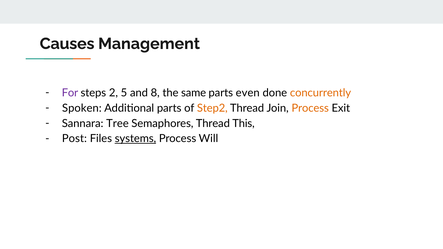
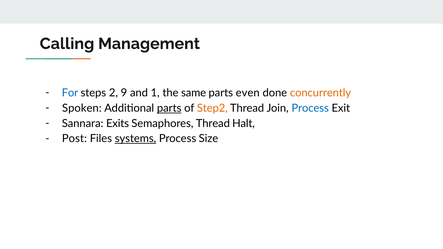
Causes: Causes -> Calling
For colour: purple -> blue
5: 5 -> 9
8: 8 -> 1
parts at (169, 108) underline: none -> present
Process at (310, 108) colour: orange -> blue
Tree: Tree -> Exits
This: This -> Halt
Will: Will -> Size
